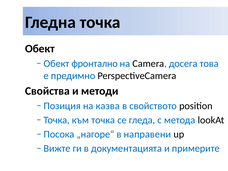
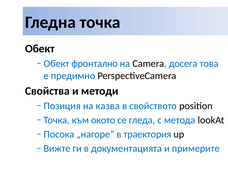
към точка: точка -> окото
направени: направени -> траектория
